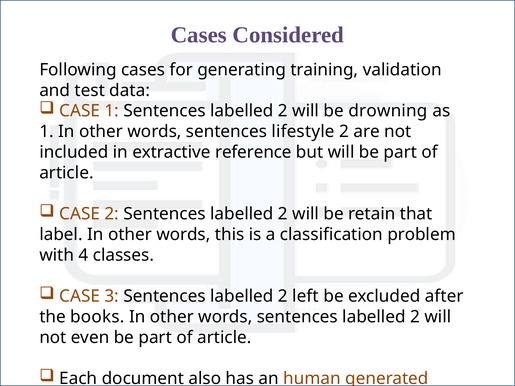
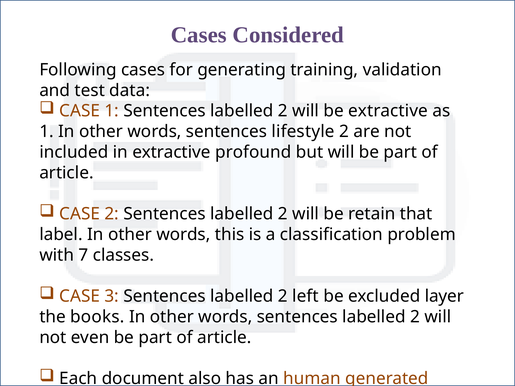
be drowning: drowning -> extractive
reference: reference -> profound
4: 4 -> 7
after: after -> layer
